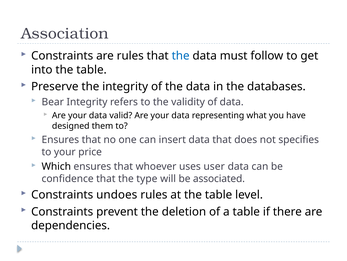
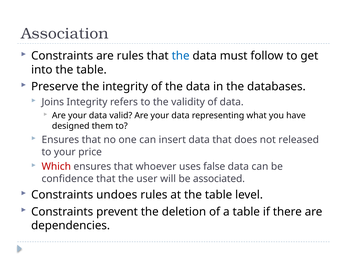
Bear: Bear -> Joins
specifies: specifies -> released
Which colour: black -> red
user: user -> false
type: type -> user
